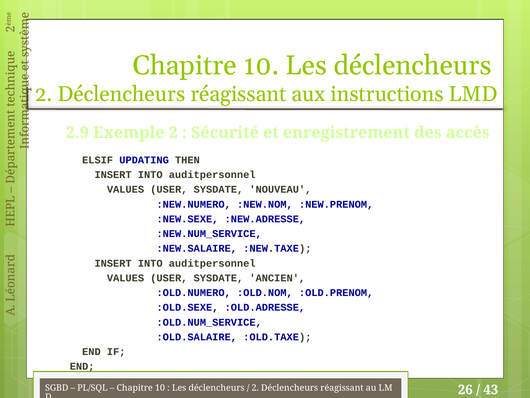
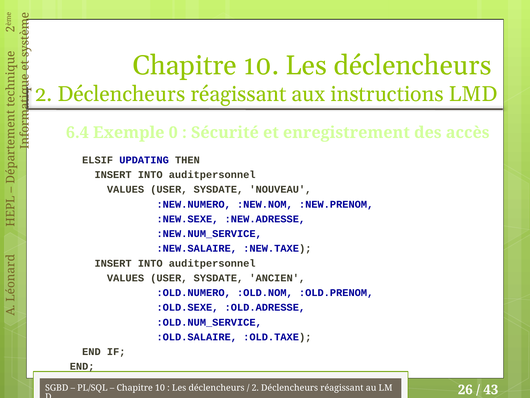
2.9: 2.9 -> 6.4
Exemple 2: 2 -> 0
